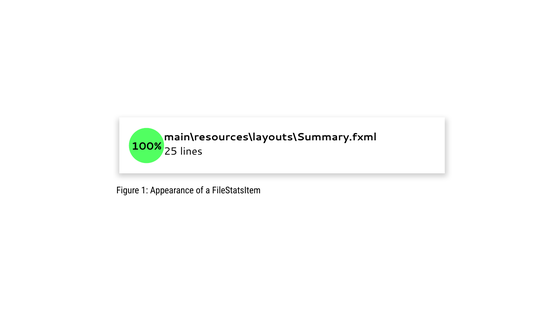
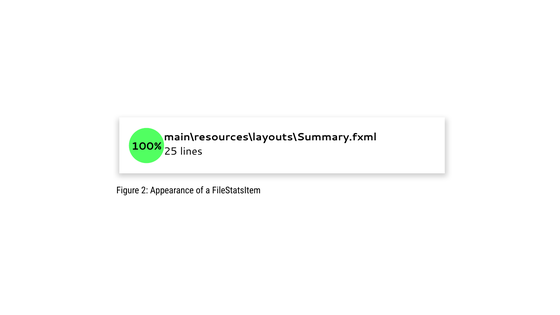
1: 1 -> 2
